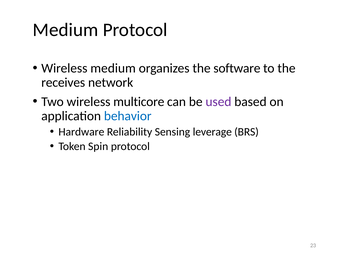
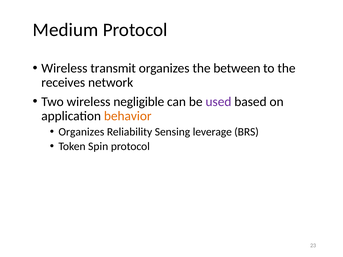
Wireless medium: medium -> transmit
software: software -> between
multicore: multicore -> negligible
behavior colour: blue -> orange
Hardware at (81, 132): Hardware -> Organizes
